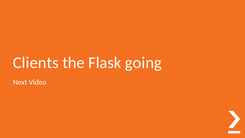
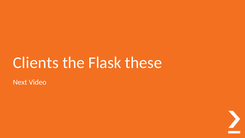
going: going -> these
